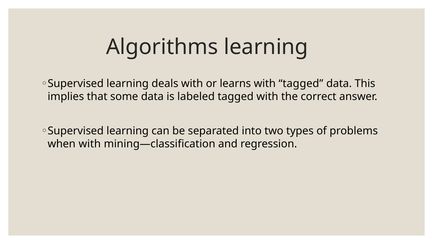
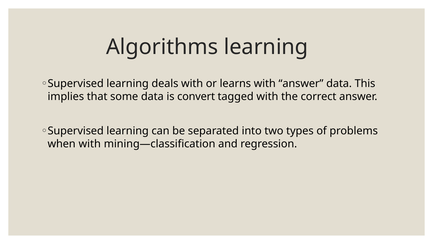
with tagged: tagged -> answer
labeled: labeled -> convert
